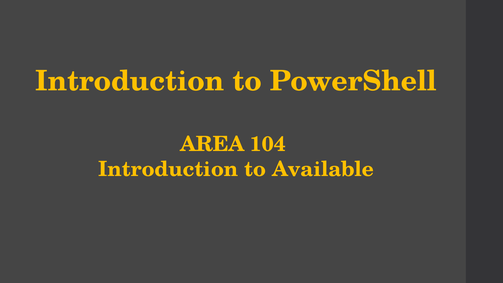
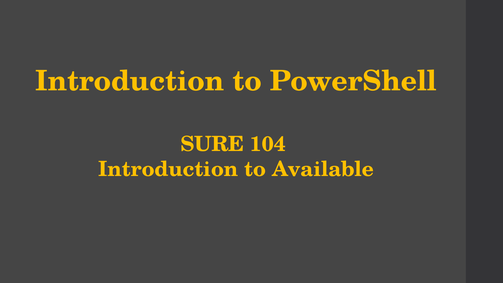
AREA: AREA -> SURE
